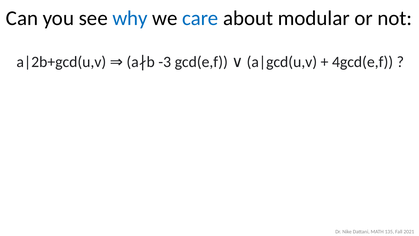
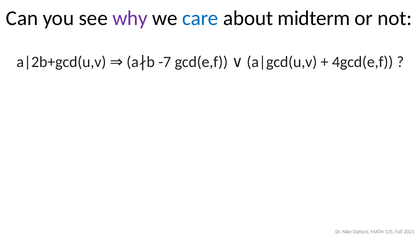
why colour: blue -> purple
modular: modular -> midterm
-3: -3 -> -7
